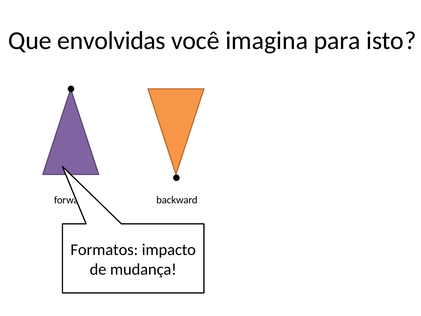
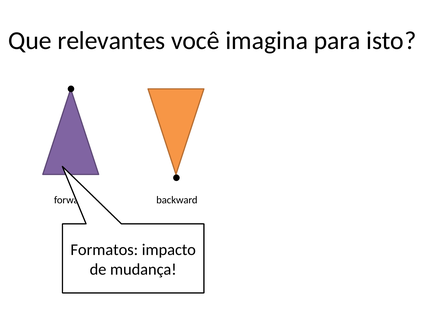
envolvidas: envolvidas -> relevantes
